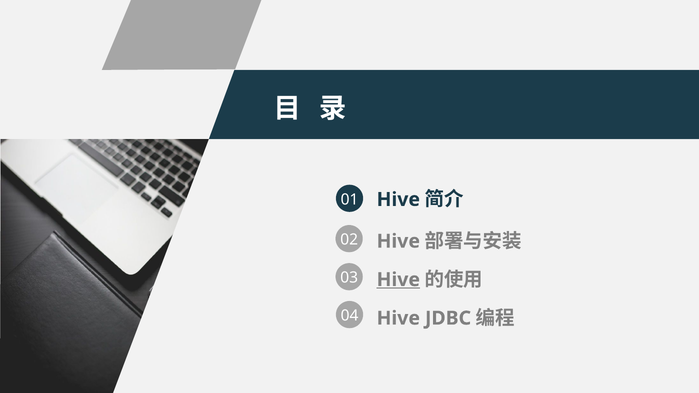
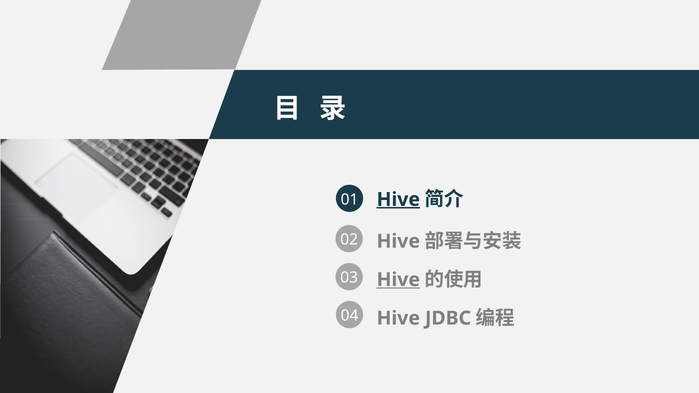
Hive at (398, 200) underline: none -> present
